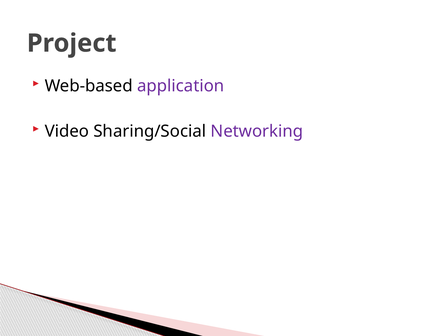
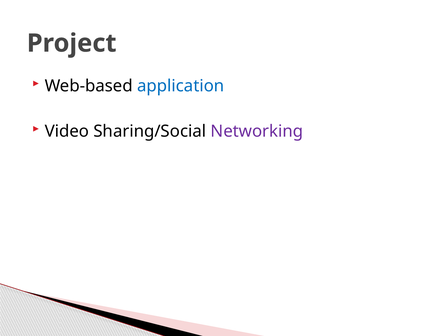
application colour: purple -> blue
